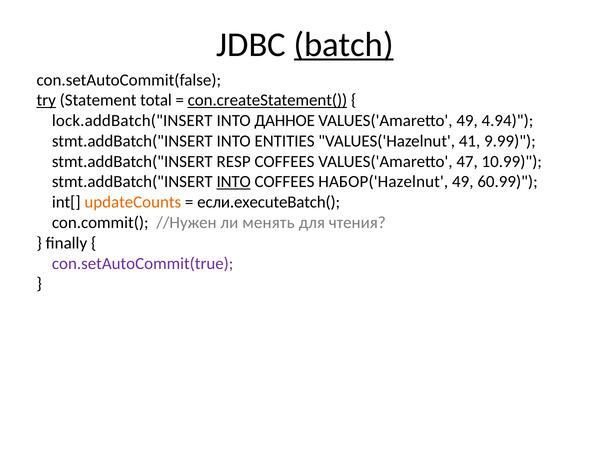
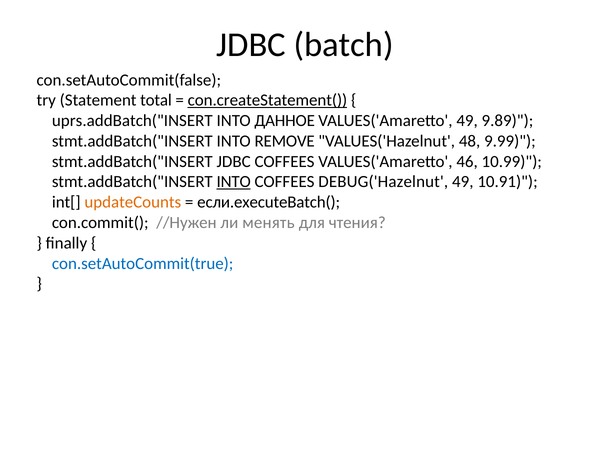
batch underline: present -> none
try underline: present -> none
lock.addBatch("INSERT: lock.addBatch("INSERT -> uprs.addBatch("INSERT
4.94: 4.94 -> 9.89
ENTITIES: ENTITIES -> REMOVE
41: 41 -> 48
stmt.addBatch("INSERT RESP: RESP -> JDBC
47: 47 -> 46
НАБОР('Hazelnut: НАБОР('Hazelnut -> DEBUG('Hazelnut
60.99: 60.99 -> 10.91
con.setAutoCommit(true colour: purple -> blue
